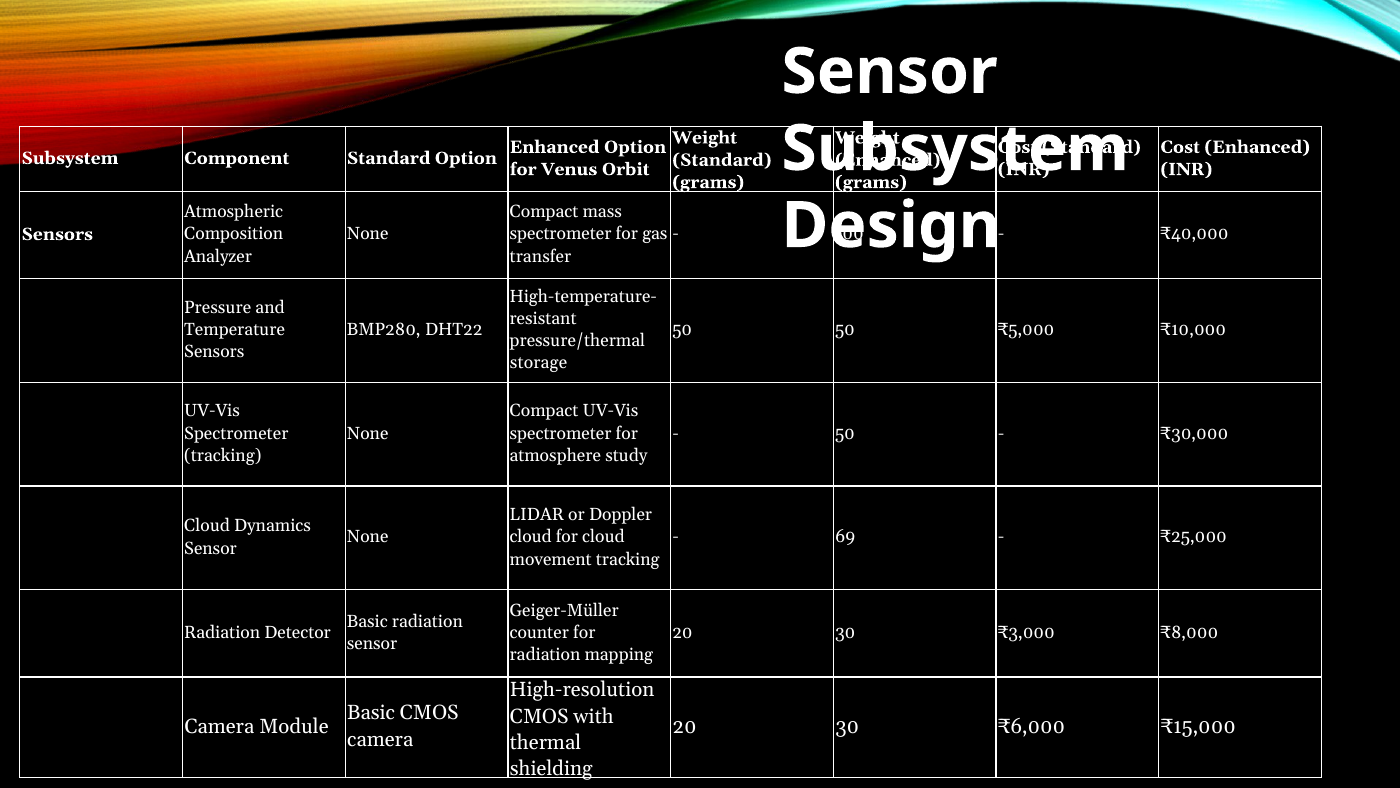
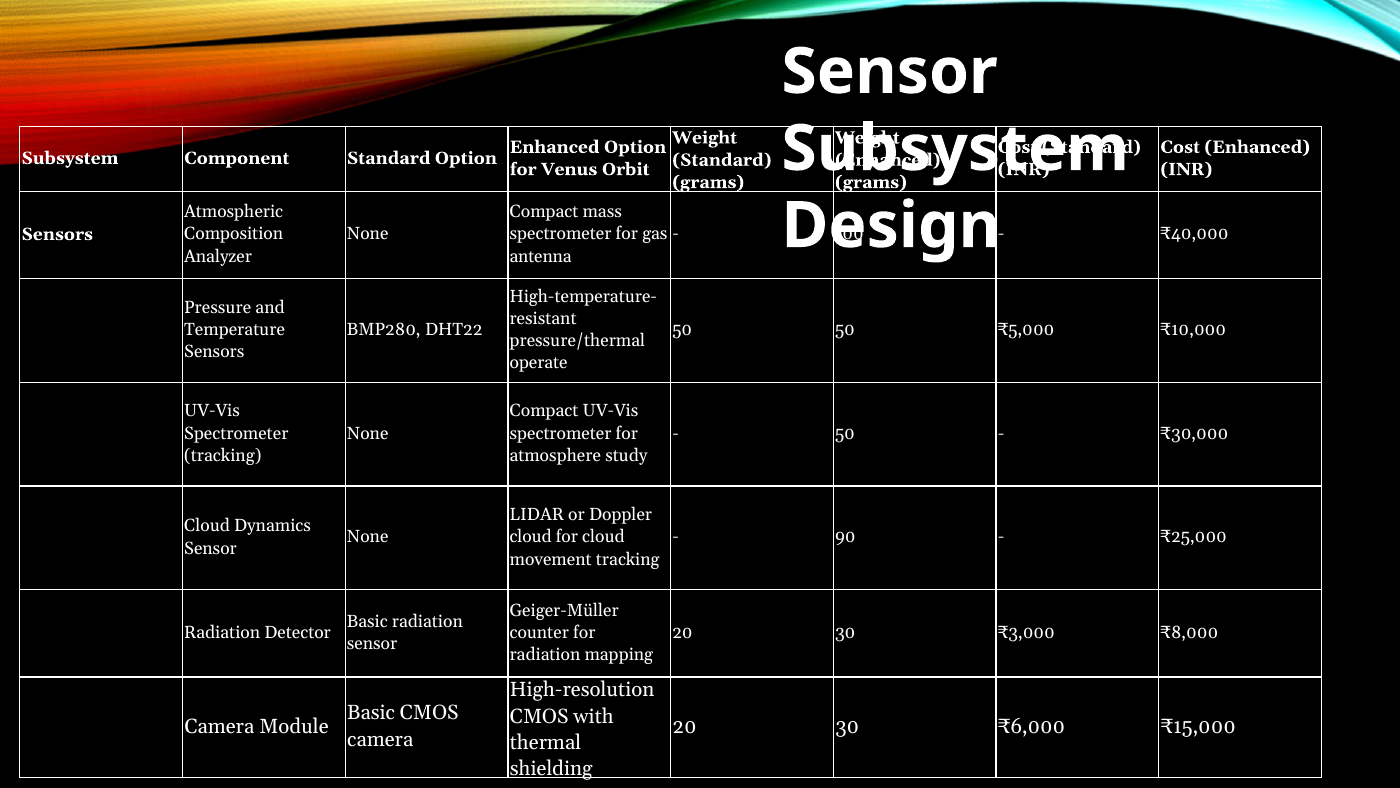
transfer: transfer -> antenna
storage: storage -> operate
69: 69 -> 90
